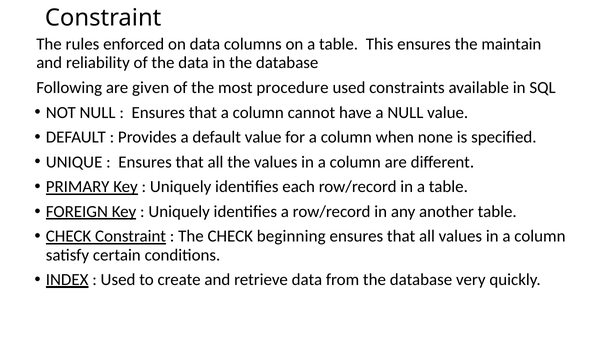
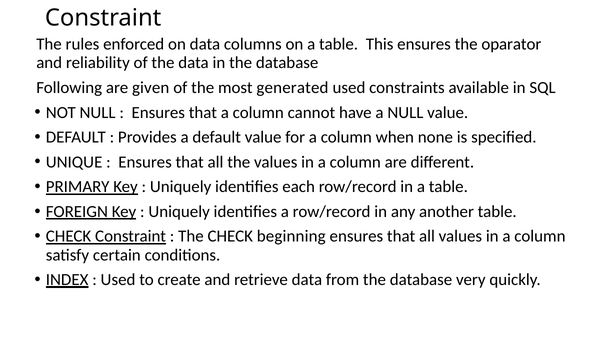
maintain: maintain -> oparator
procedure: procedure -> generated
